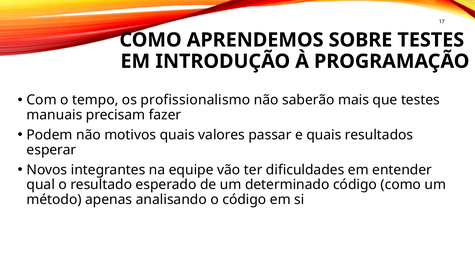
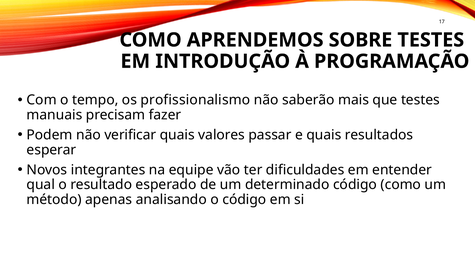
motivos: motivos -> verificar
